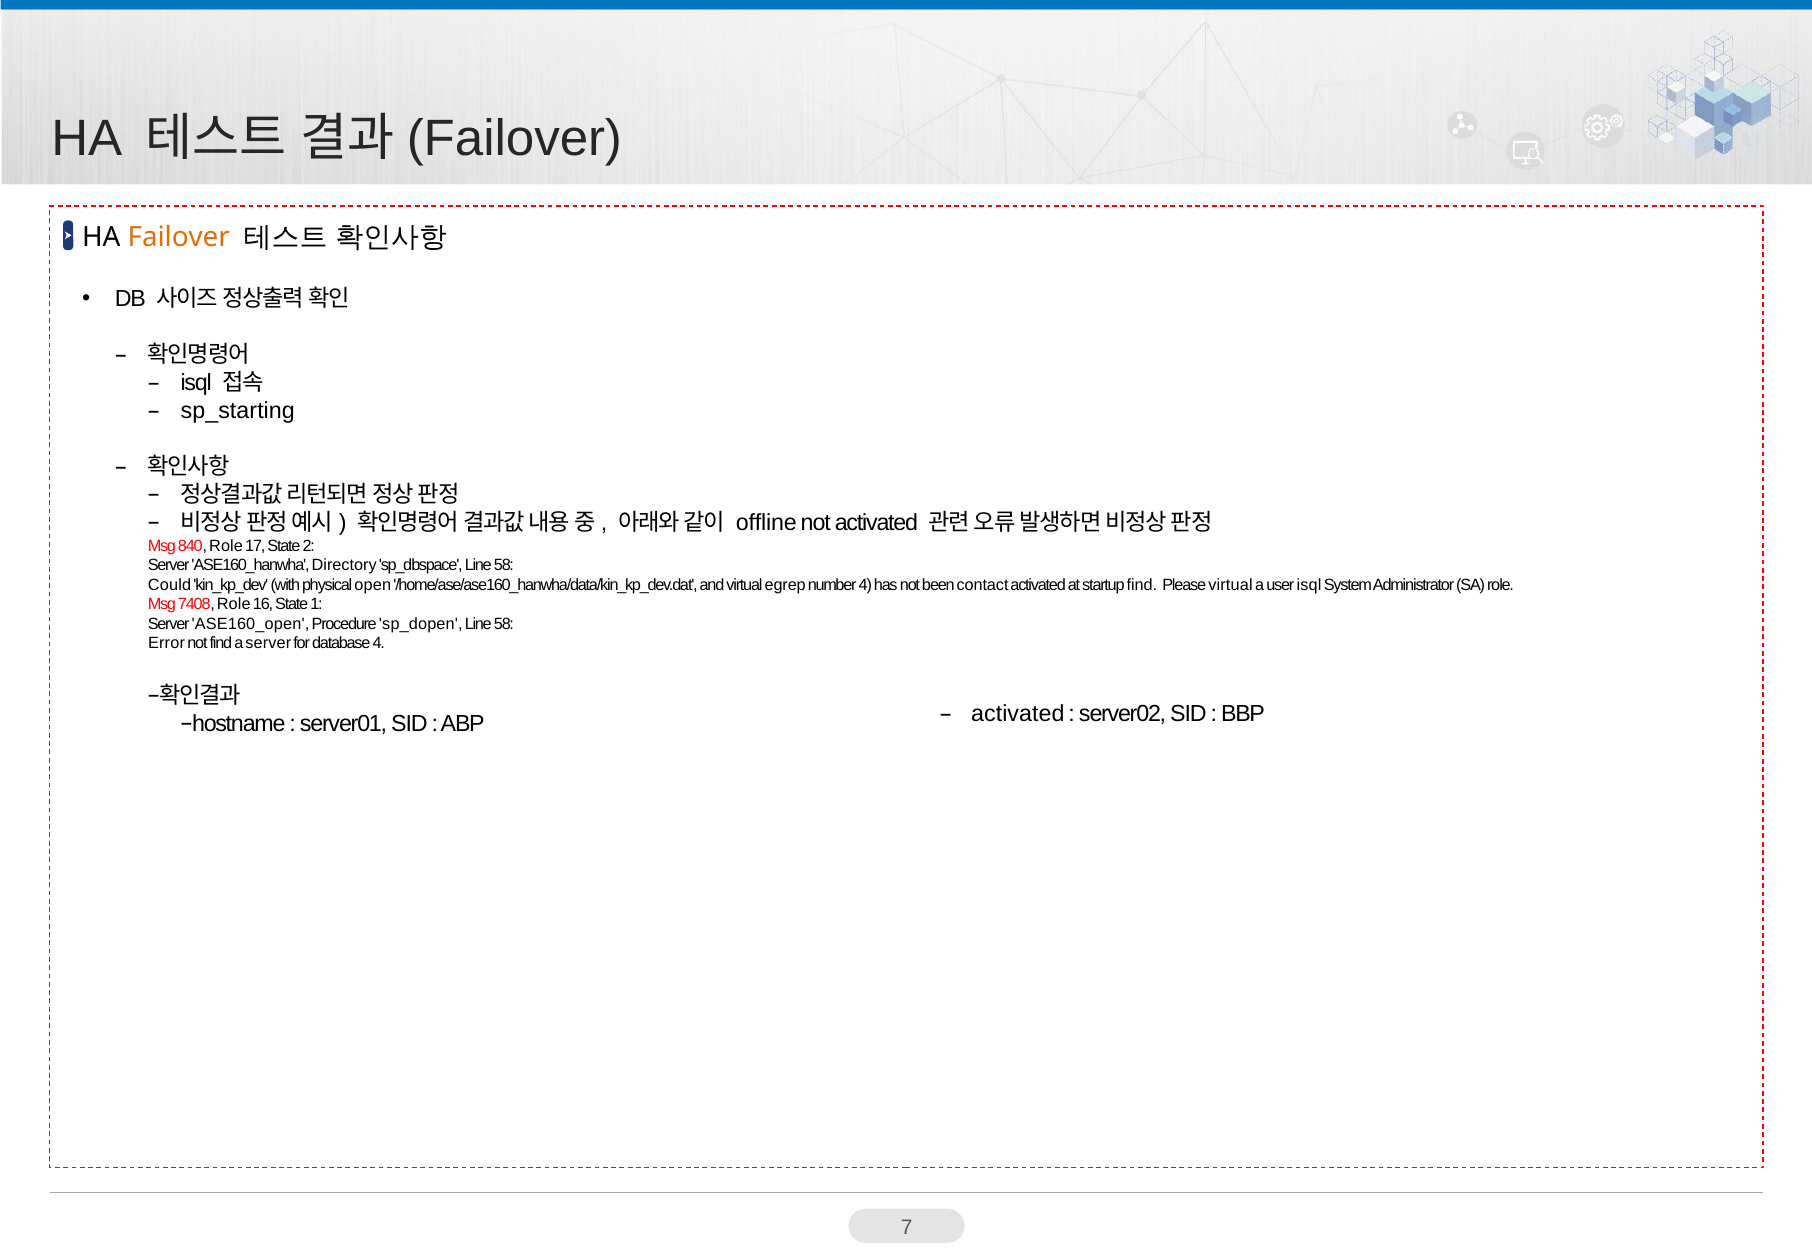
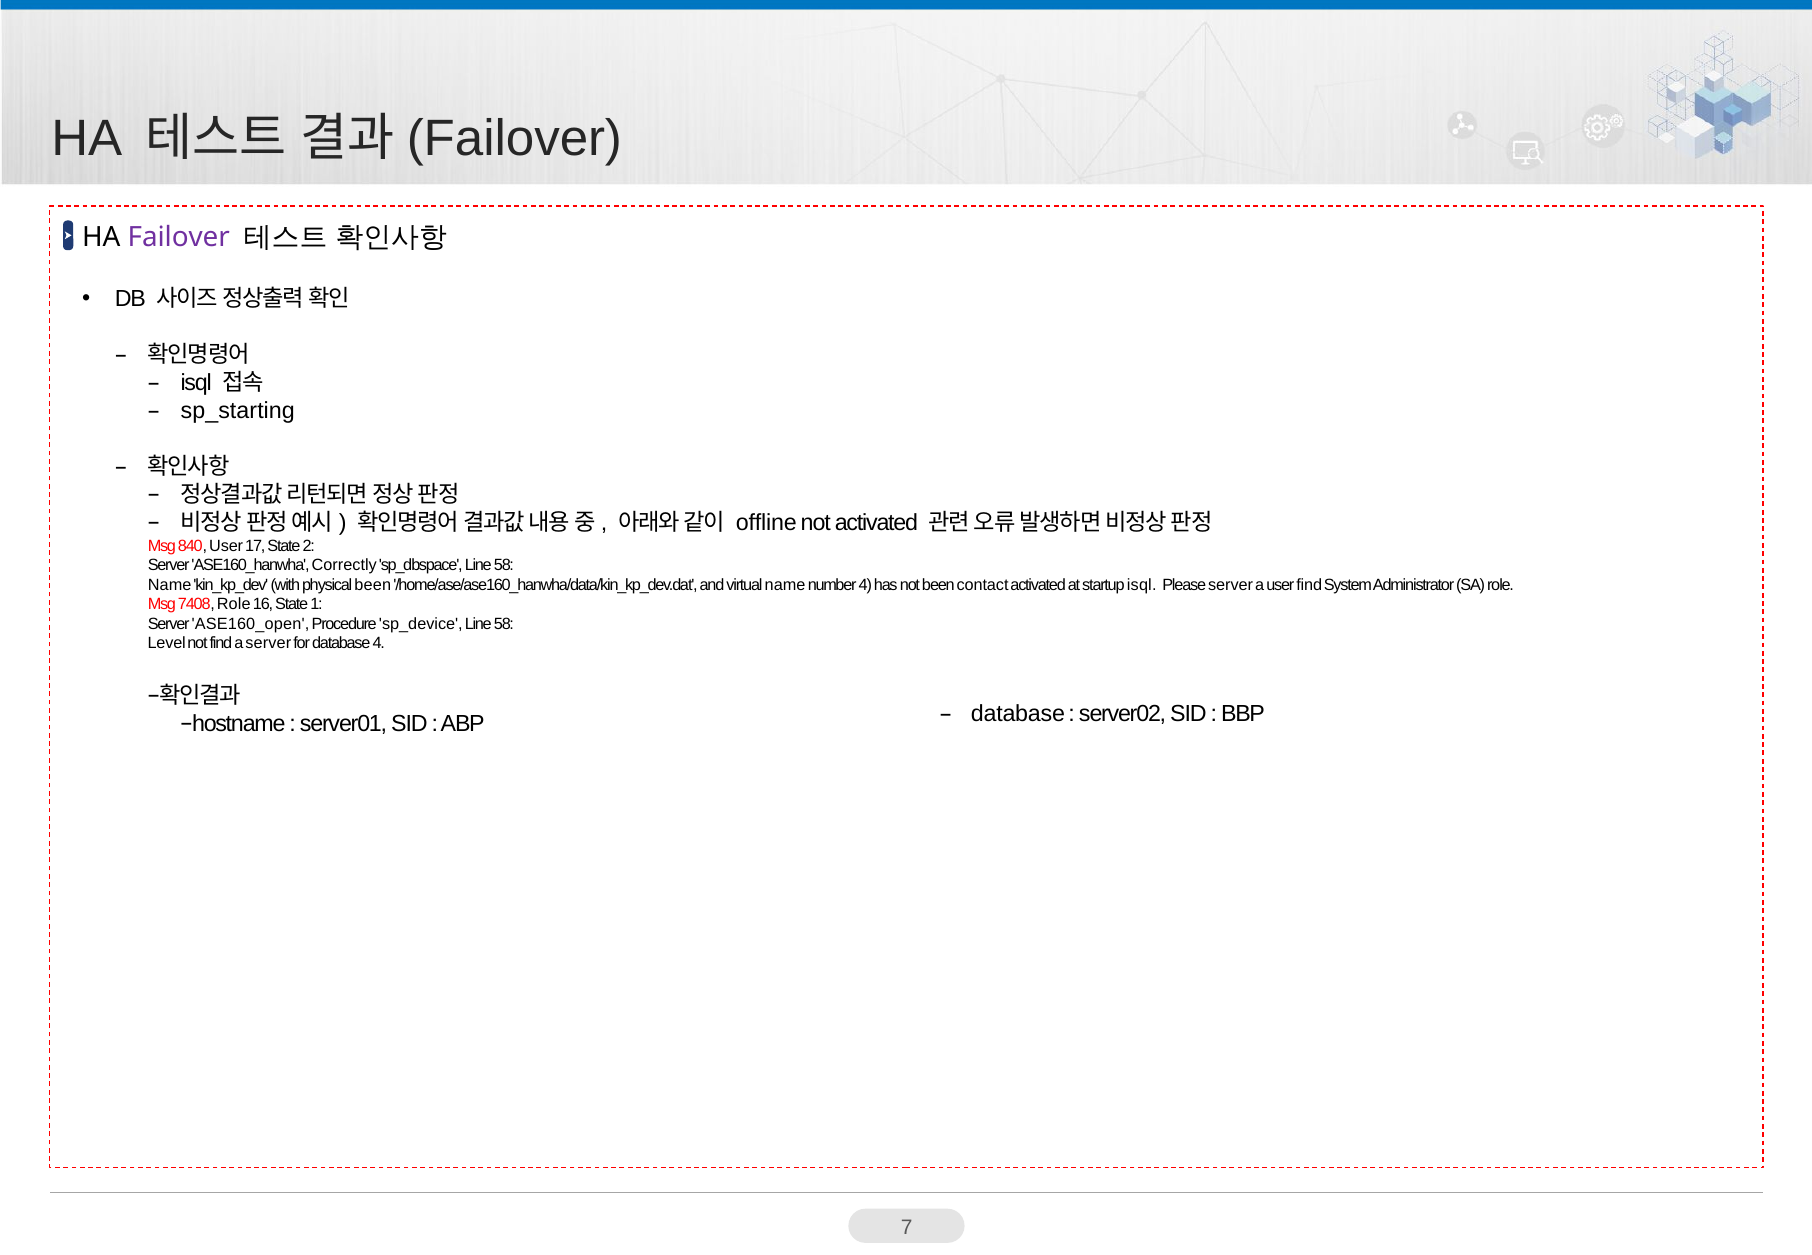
Failover colour: orange -> purple
840 Role: Role -> User
Directory: Directory -> Correctly
Could at (170, 585): Could -> Name
physical open: open -> been
virtual egrep: egrep -> name
startup find: find -> isql
Please virtual: virtual -> server
user isql: isql -> find
sp_dopen: sp_dopen -> sp_device
Error: Error -> Level
activated at (1018, 714): activated -> database
